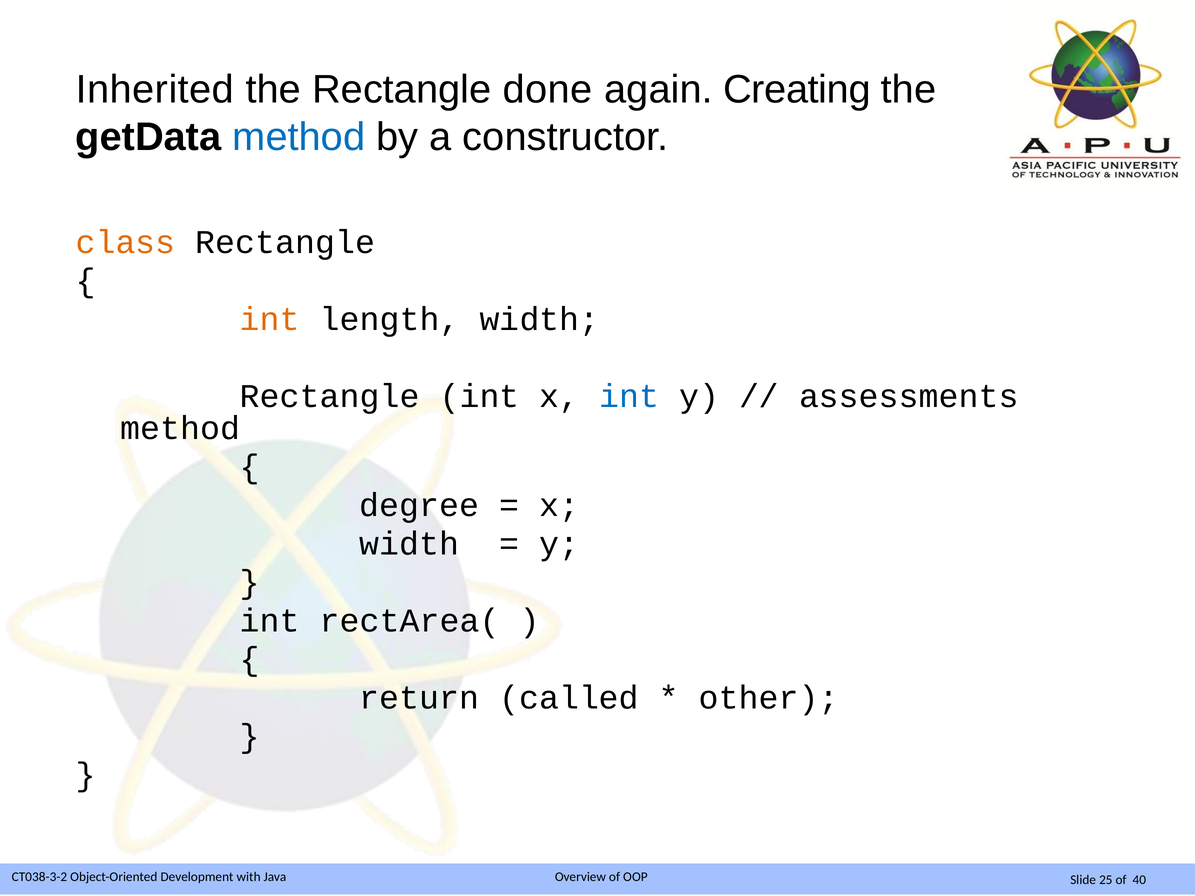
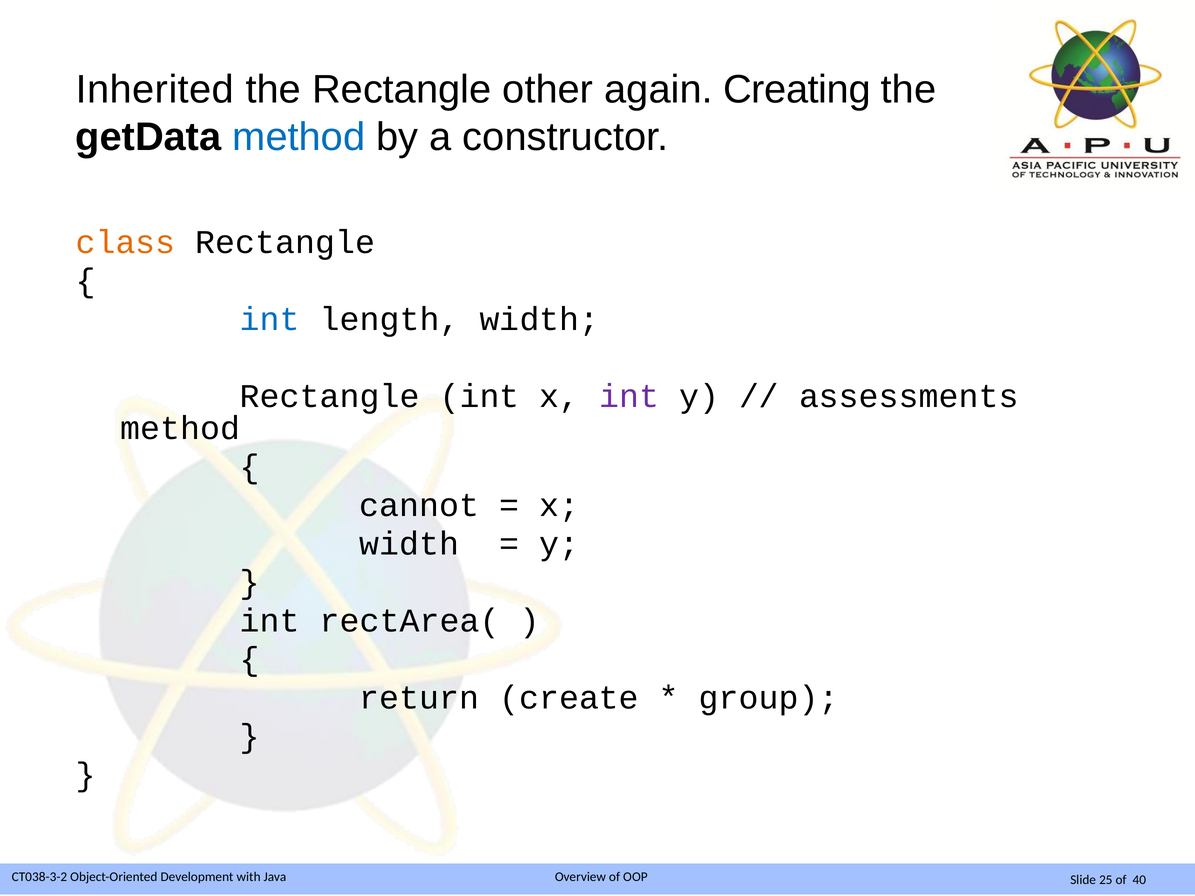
done: done -> other
int at (270, 319) colour: orange -> blue
int at (629, 396) colour: blue -> purple
degree: degree -> cannot
called: called -> create
other: other -> group
